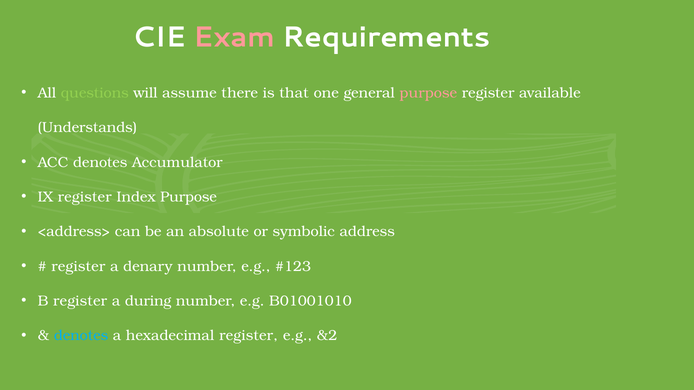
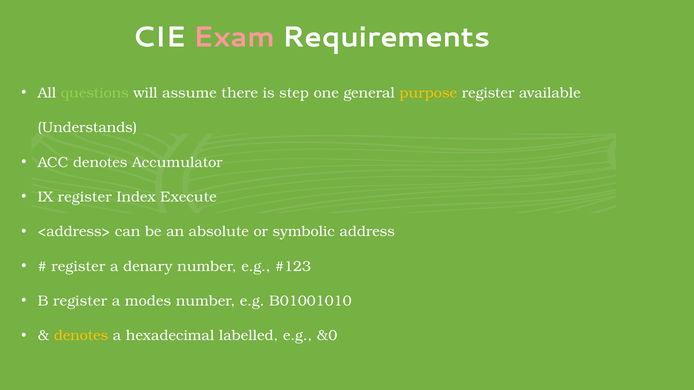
that: that -> step
purpose at (428, 93) colour: pink -> yellow
Index Purpose: Purpose -> Execute
during: during -> modes
denotes at (81, 336) colour: light blue -> yellow
hexadecimal register: register -> labelled
&2: &2 -> &0
